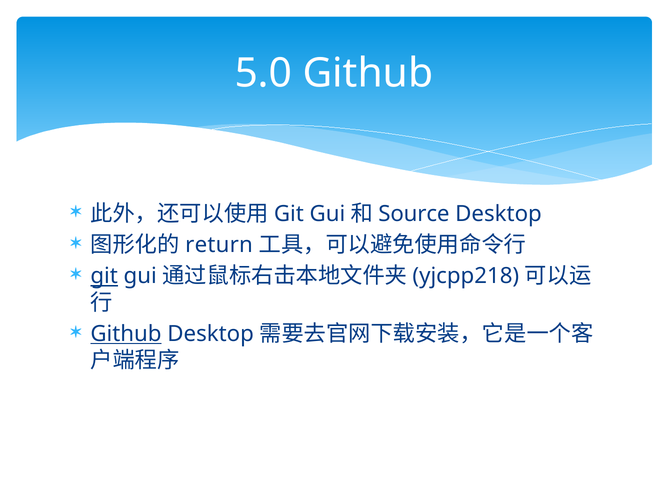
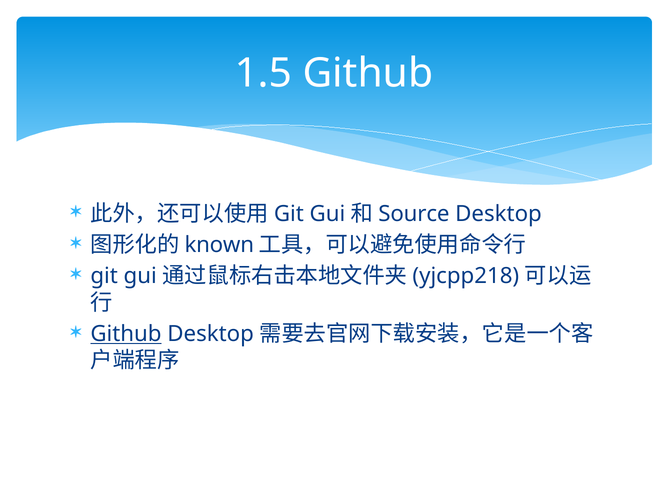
5.0: 5.0 -> 1.5
return: return -> known
git at (104, 276) underline: present -> none
